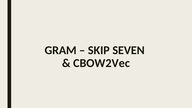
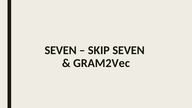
GRAM at (61, 50): GRAM -> SEVEN
CBOW2Vec: CBOW2Vec -> GRAM2Vec
